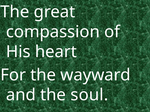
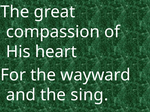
soul: soul -> sing
